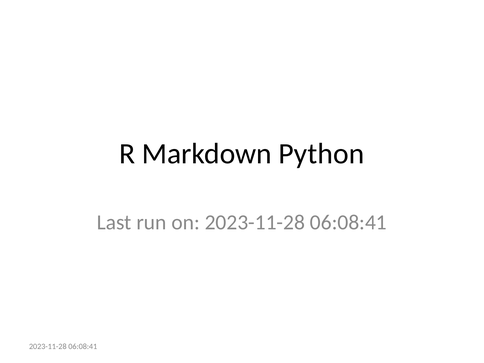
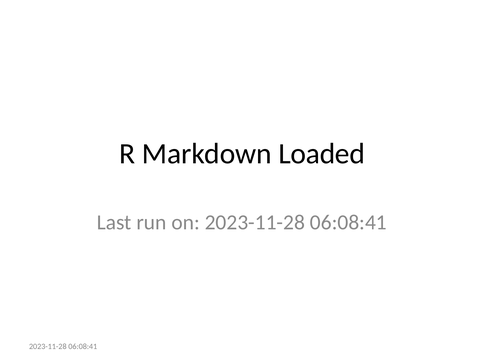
Python: Python -> Loaded
